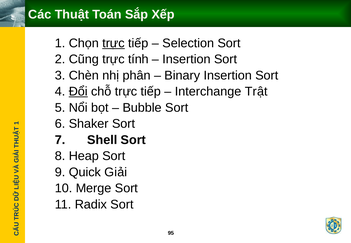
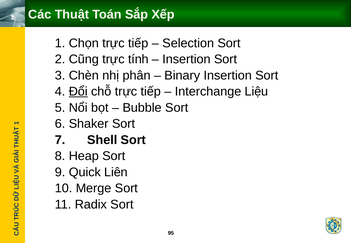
trực at (114, 43) underline: present -> none
Trật: Trật -> Liệu
Giải: Giải -> Liên
